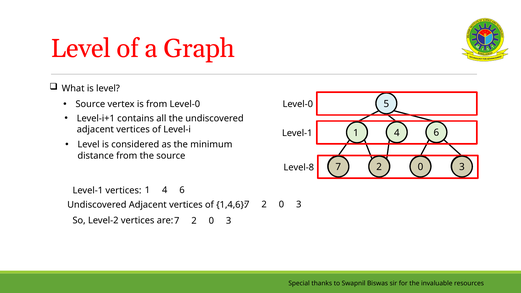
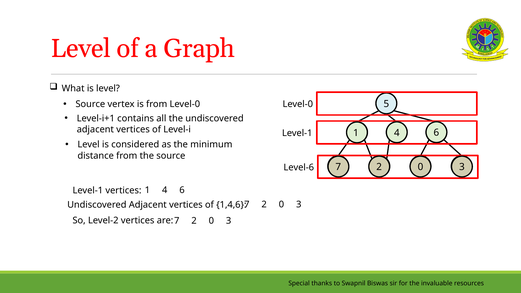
Level-8: Level-8 -> Level-6
